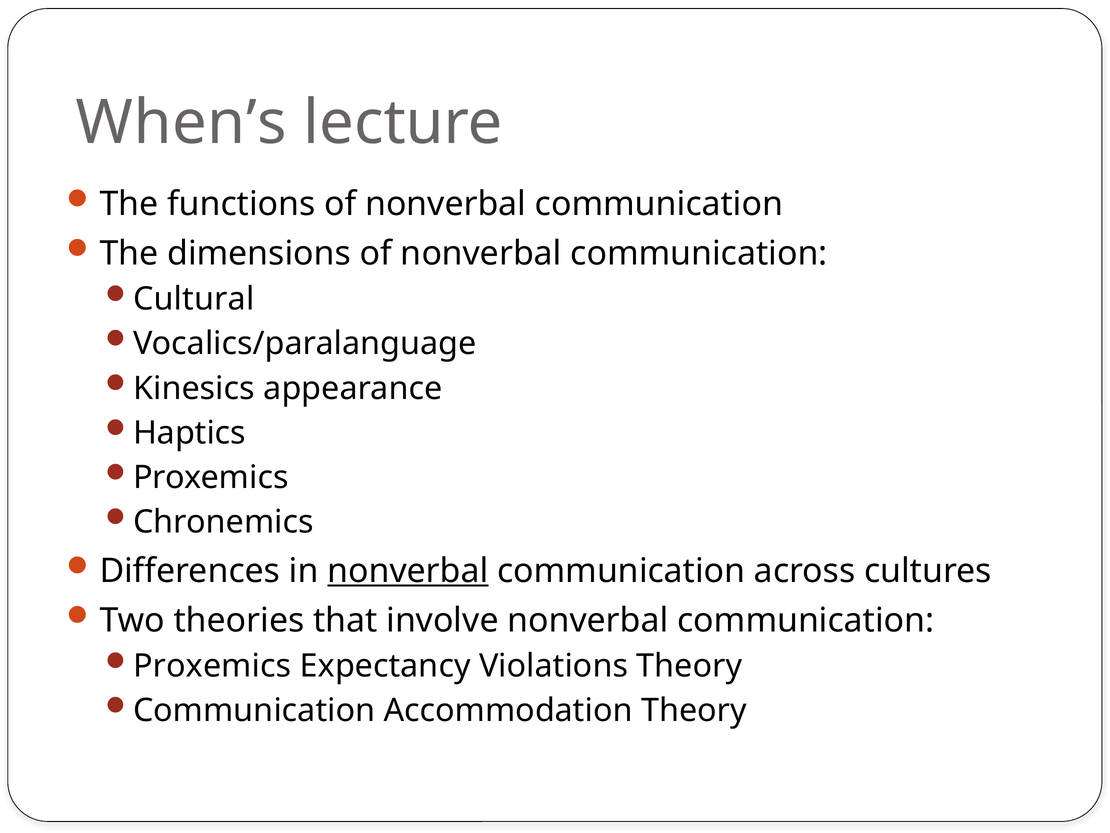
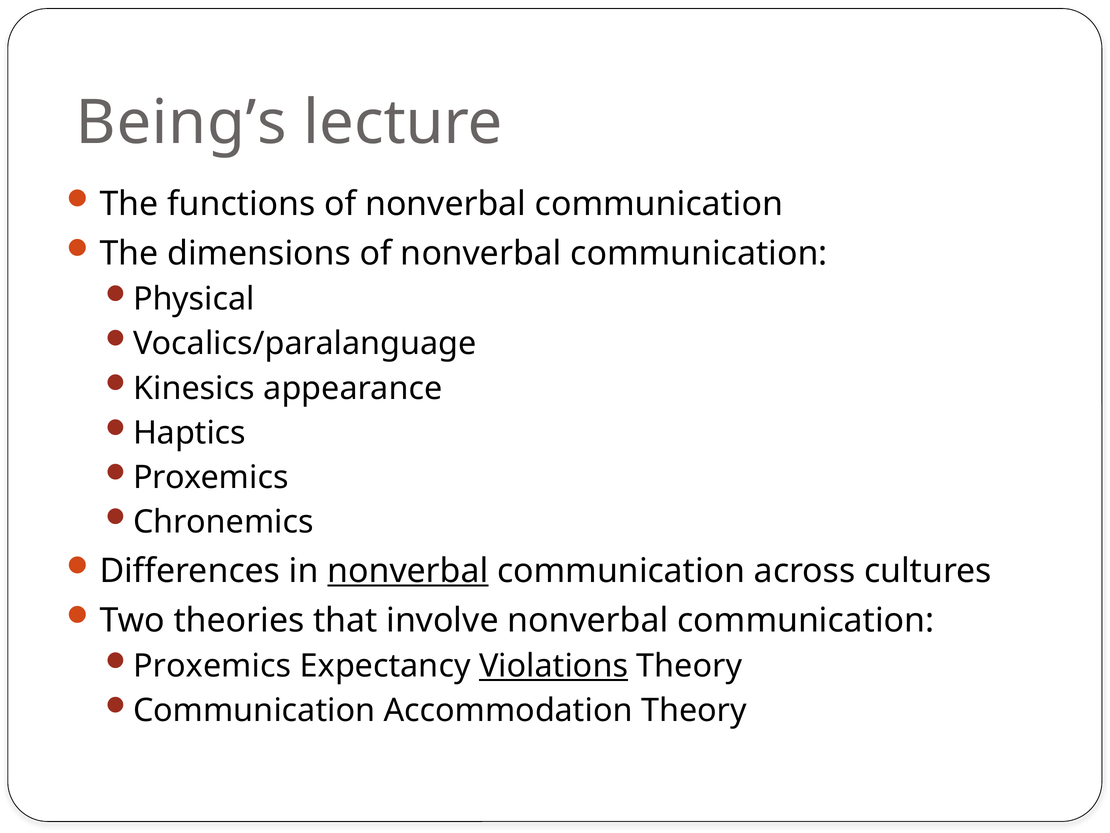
When’s: When’s -> Being’s
Cultural: Cultural -> Physical
Violations underline: none -> present
